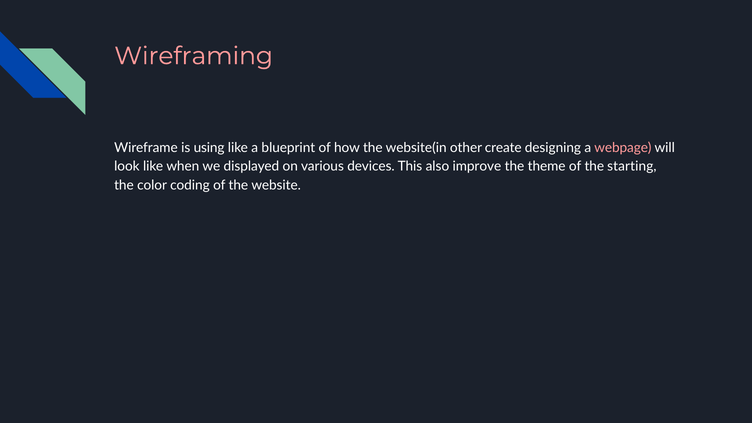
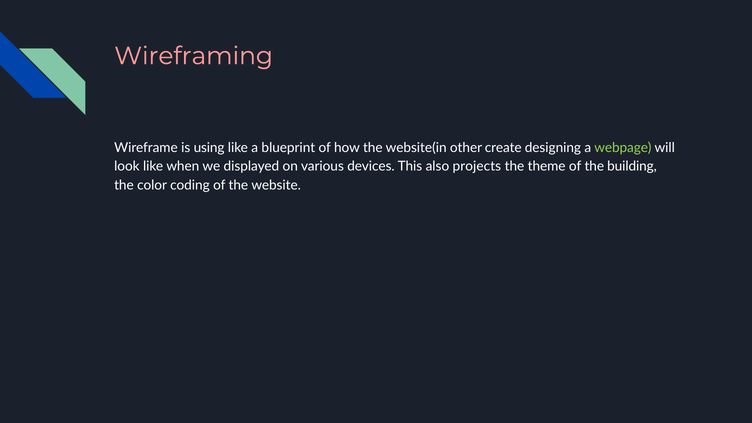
webpage colour: pink -> light green
improve: improve -> projects
starting: starting -> building
